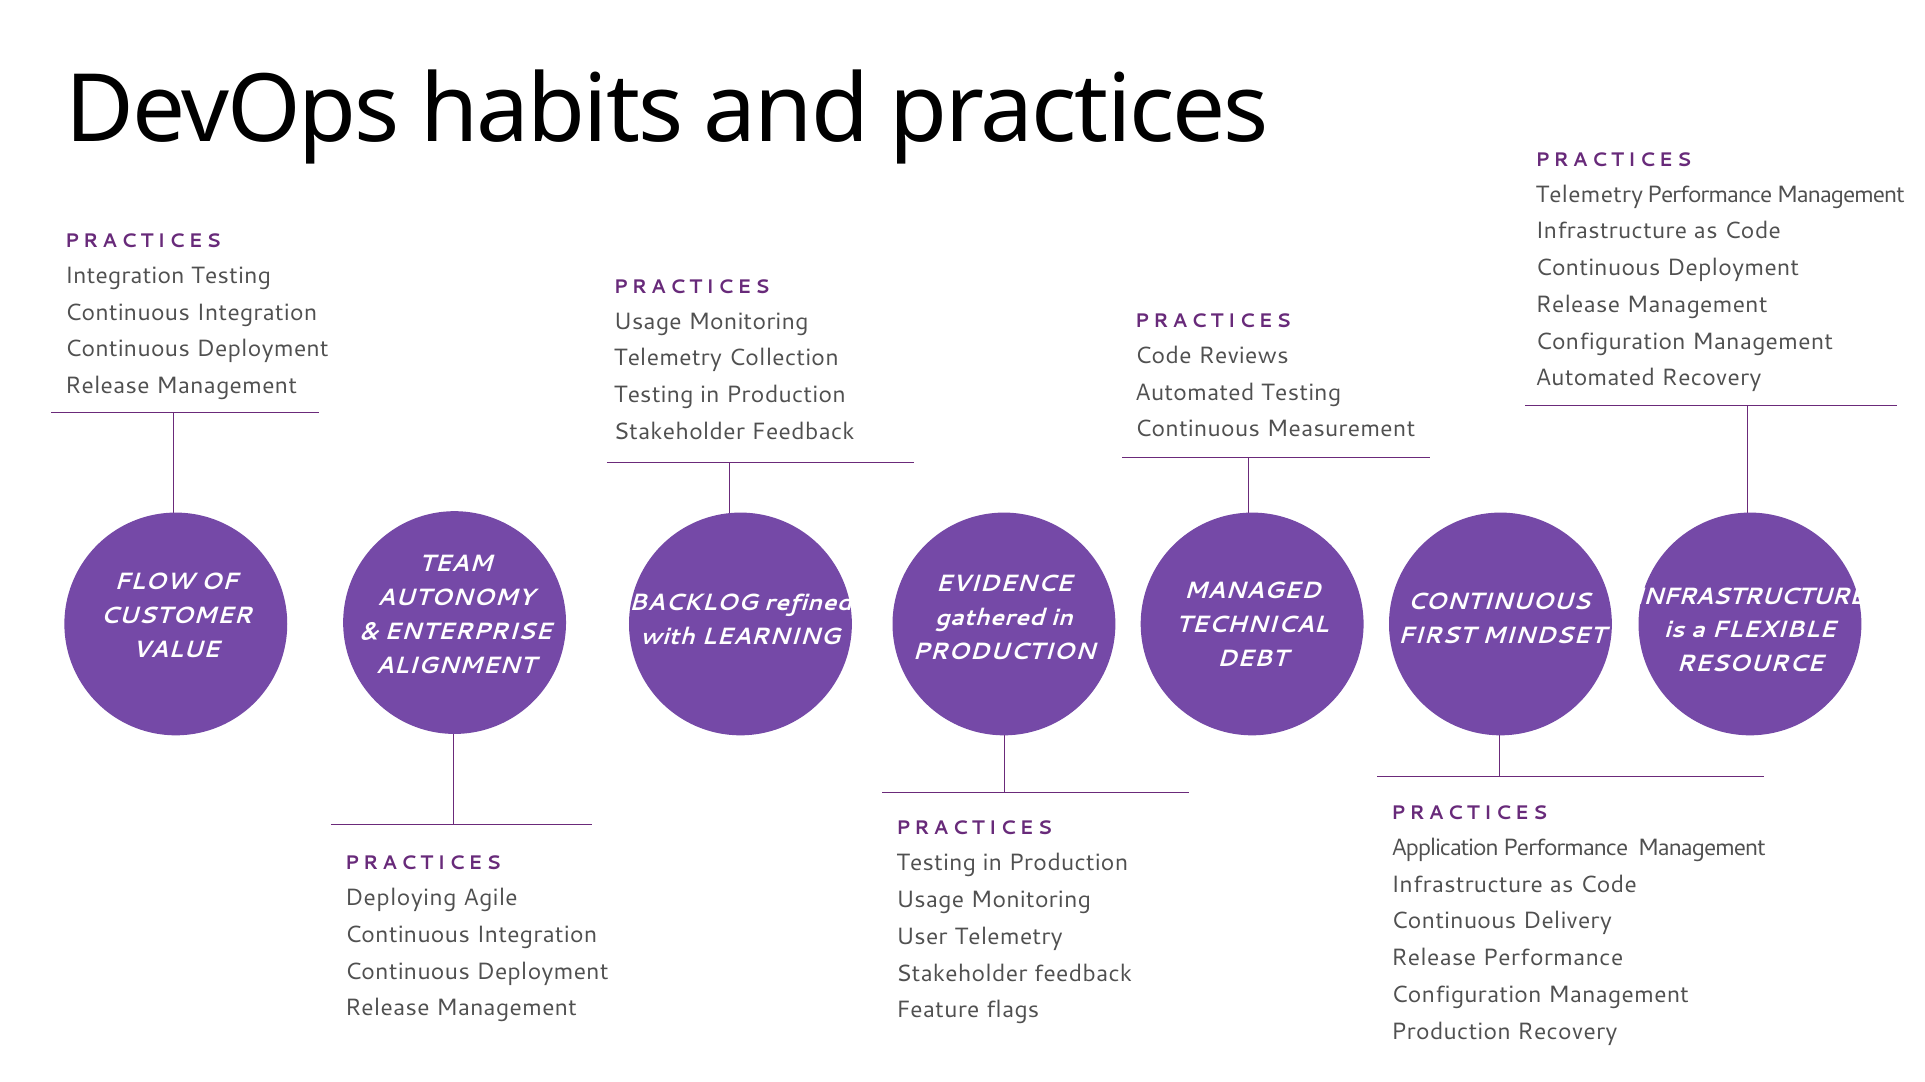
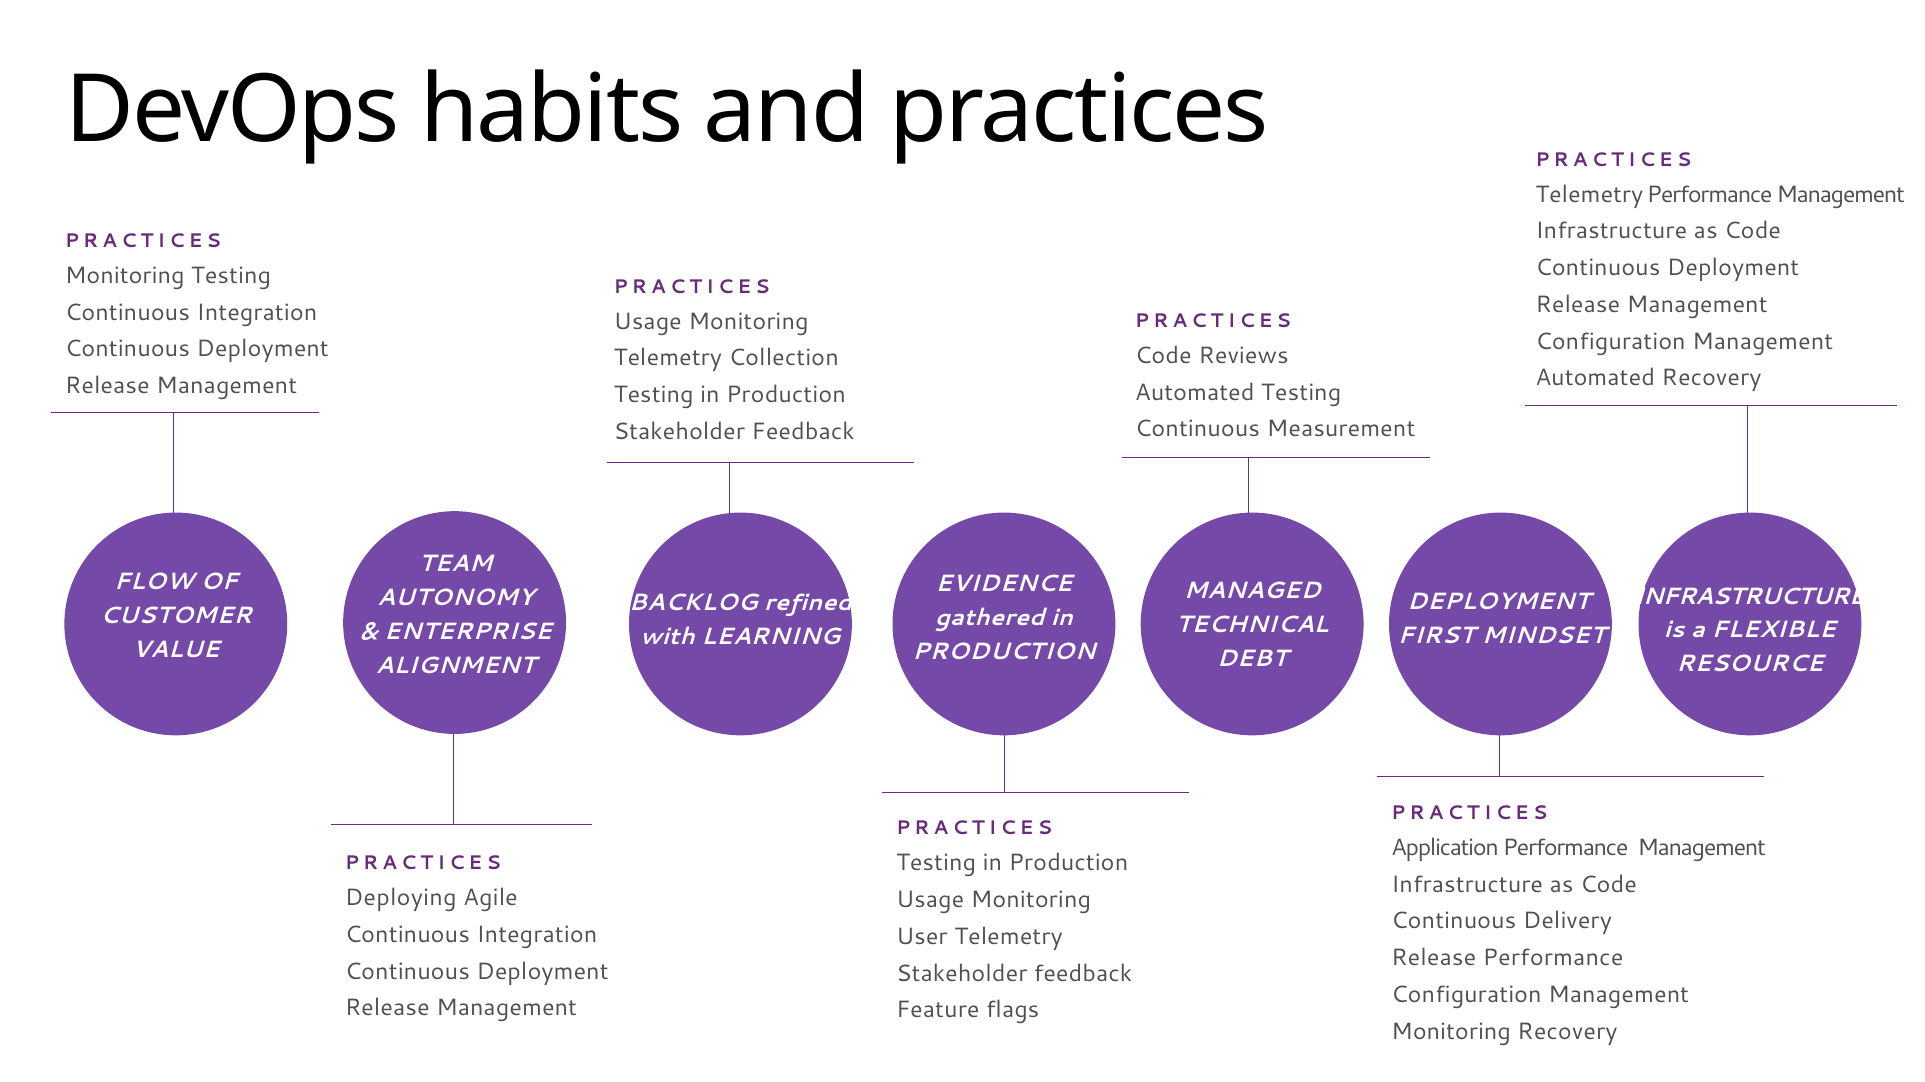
Integration at (125, 276): Integration -> Monitoring
CONTINUOUS at (1499, 602): CONTINUOUS -> DEPLOYMENT
Production at (1451, 1032): Production -> Monitoring
